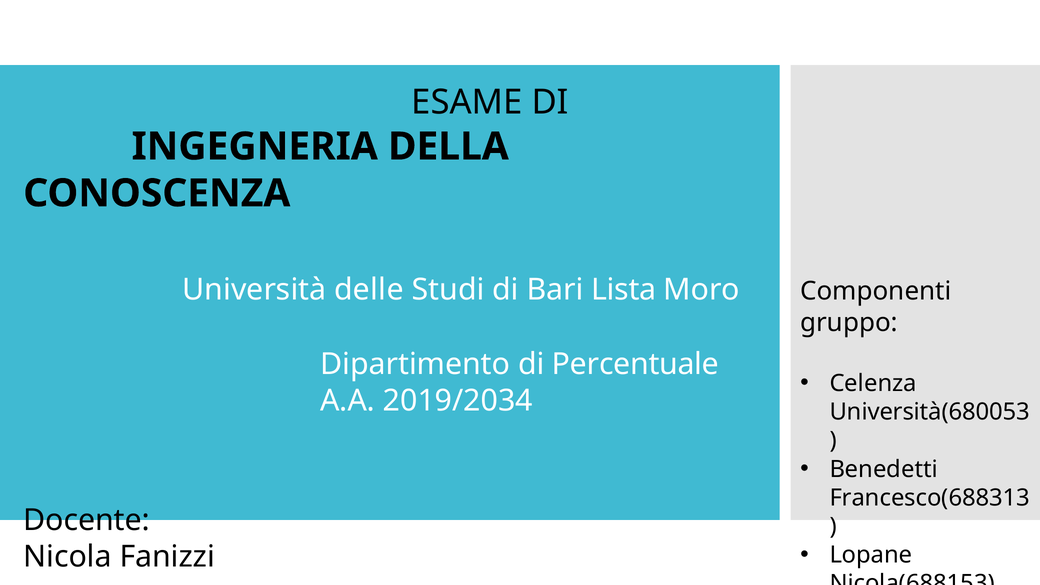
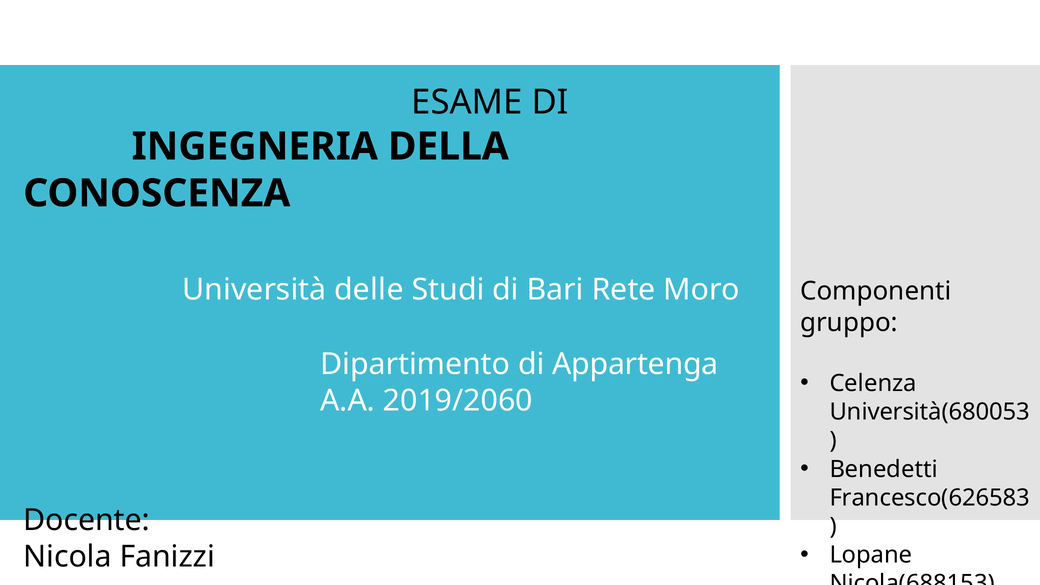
Lista: Lista -> Rete
Percentuale: Percentuale -> Appartenga
2019/2034: 2019/2034 -> 2019/2060
Francesco(688313: Francesco(688313 -> Francesco(626583
